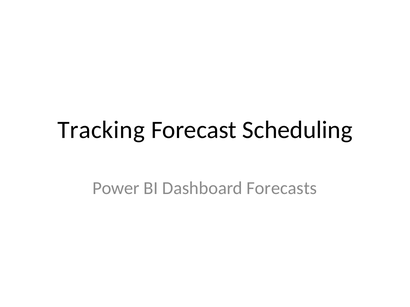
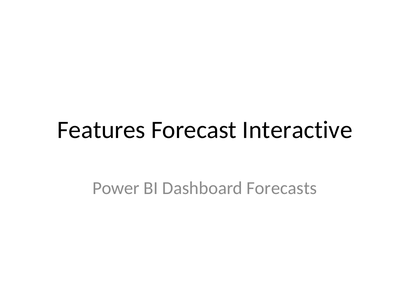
Tracking: Tracking -> Features
Scheduling: Scheduling -> Interactive
